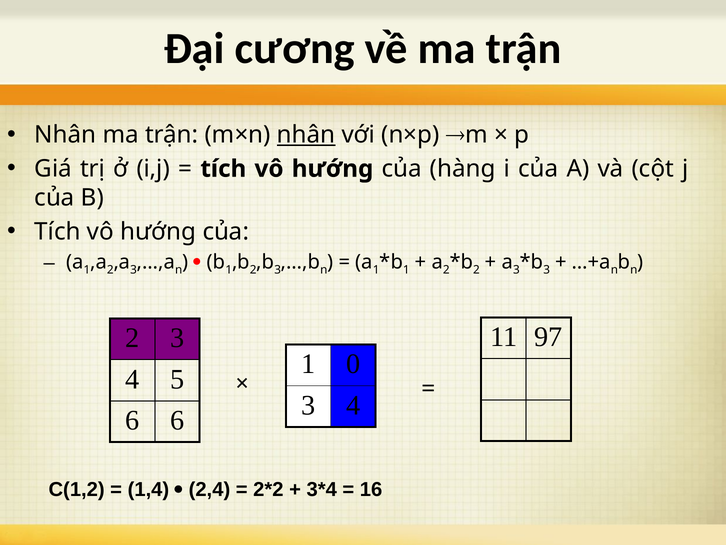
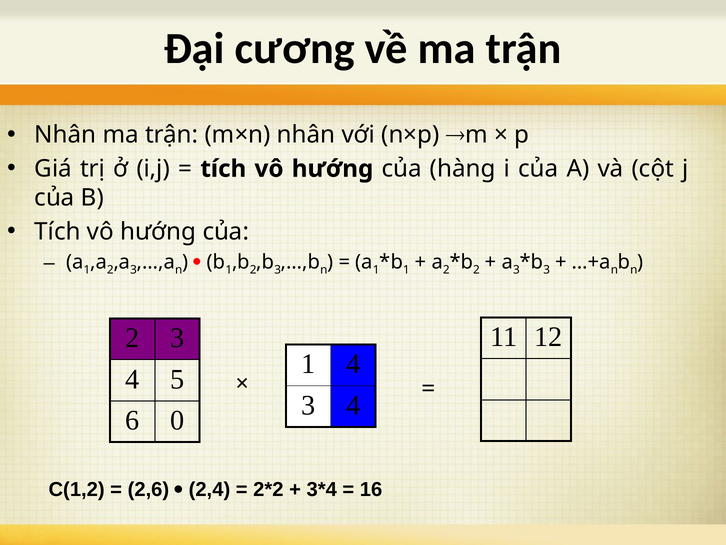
nhân at (306, 135) underline: present -> none
97: 97 -> 12
1 0: 0 -> 4
6 6: 6 -> 0
1,4: 1,4 -> 2,6
